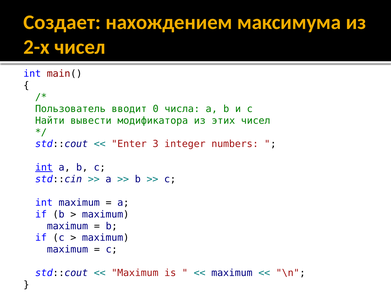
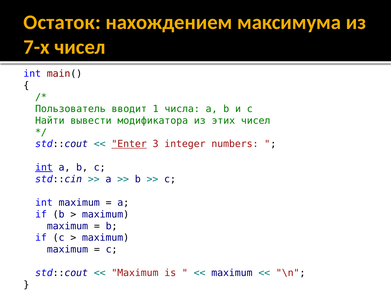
Создает: Создает -> Остаток
2-х: 2-х -> 7-х
0: 0 -> 1
Enter underline: none -> present
